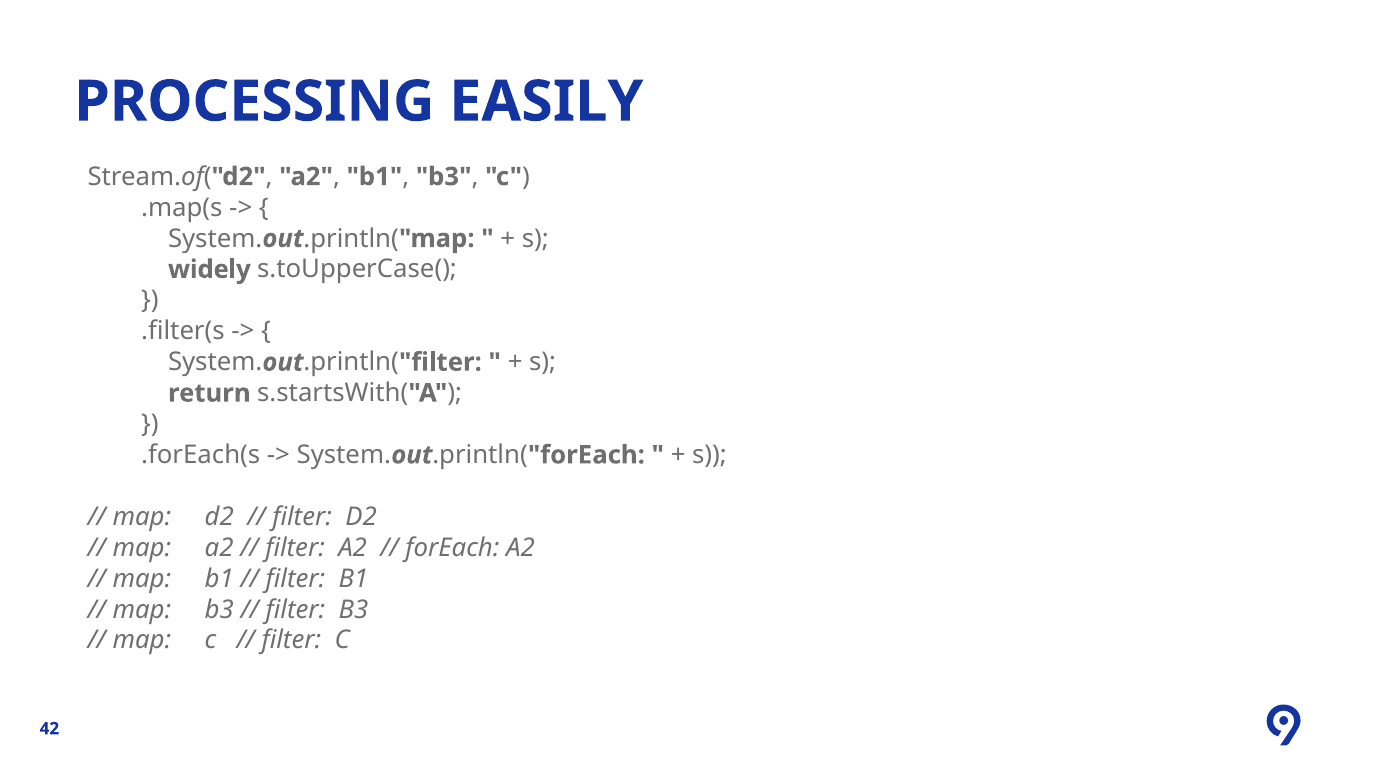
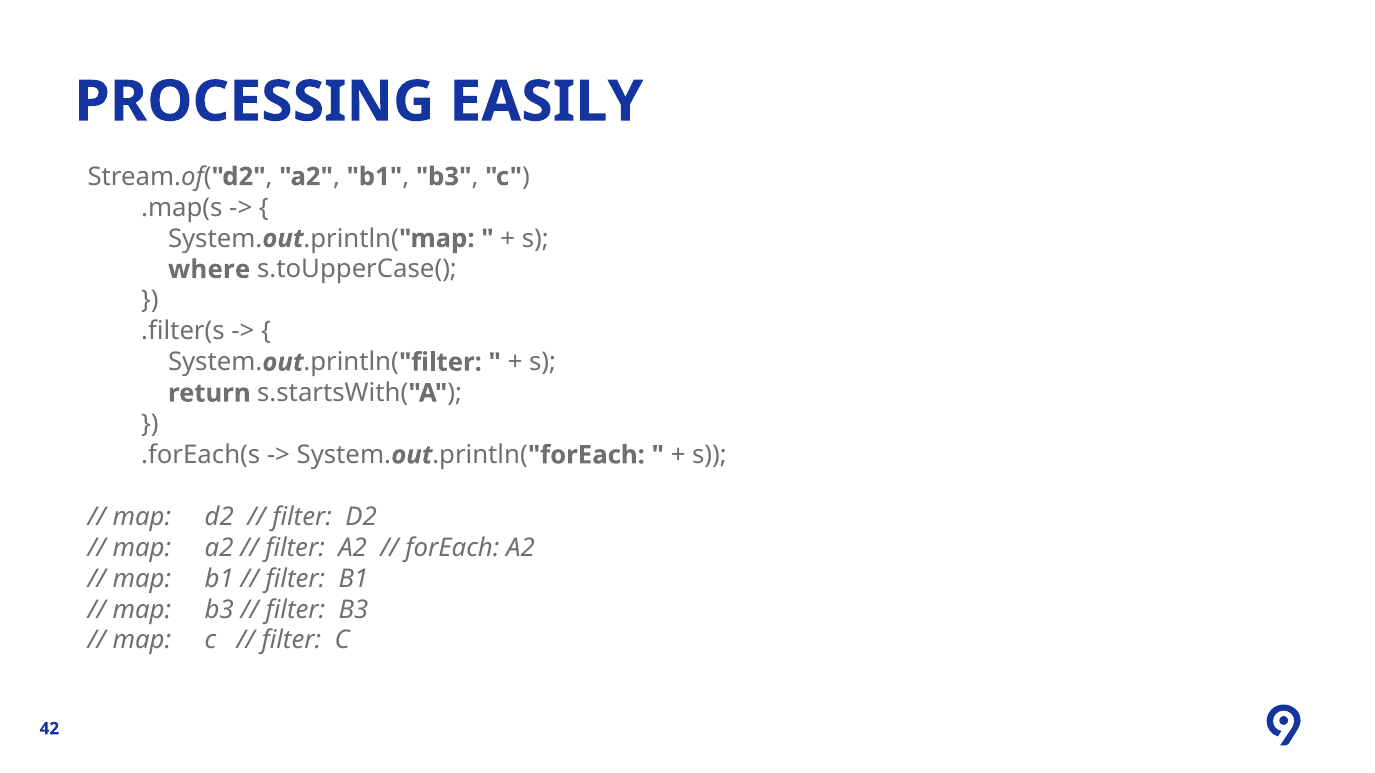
widely: widely -> where
